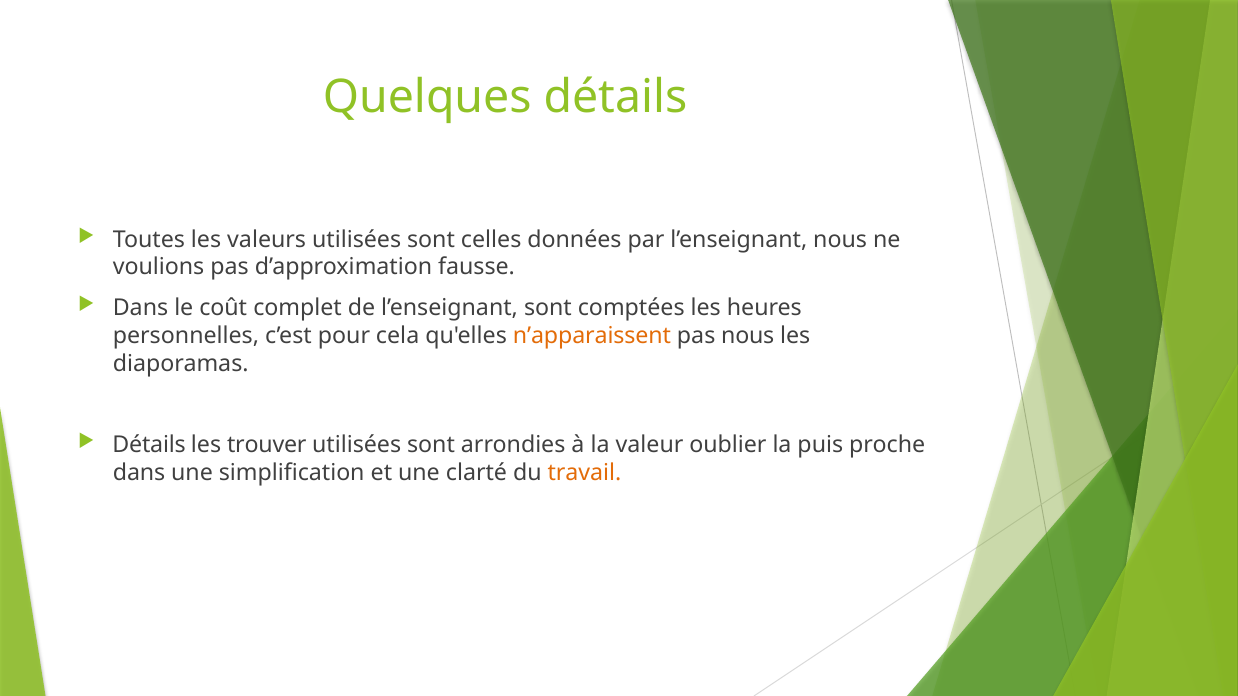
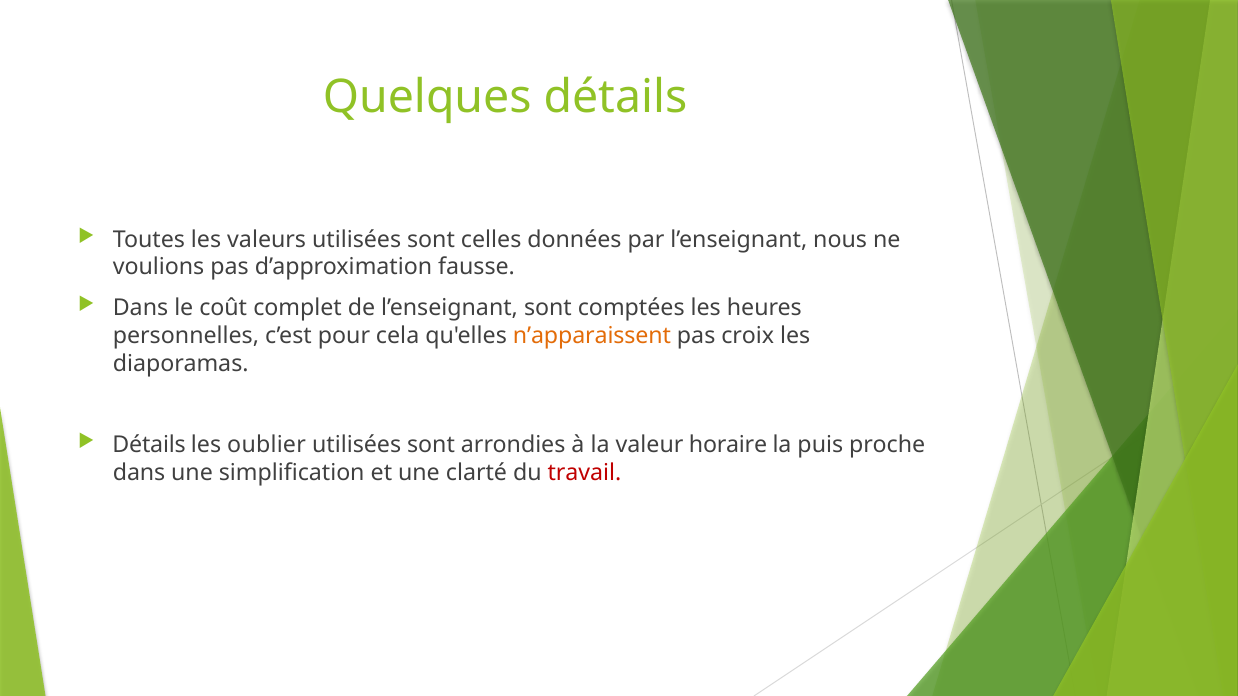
pas nous: nous -> croix
trouver: trouver -> oublier
oublier: oublier -> horaire
travail colour: orange -> red
